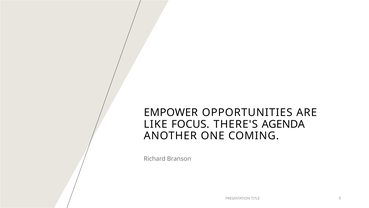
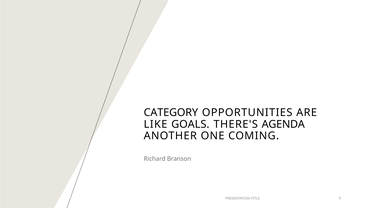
EMPOWER: EMPOWER -> CATEGORY
FOCUS: FOCUS -> GOALS
